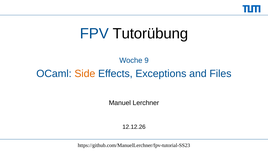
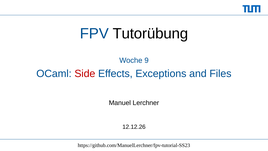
Side colour: orange -> red
